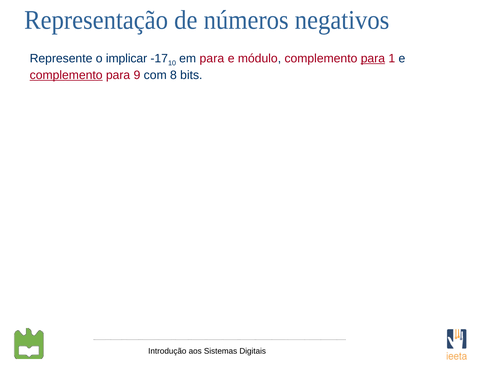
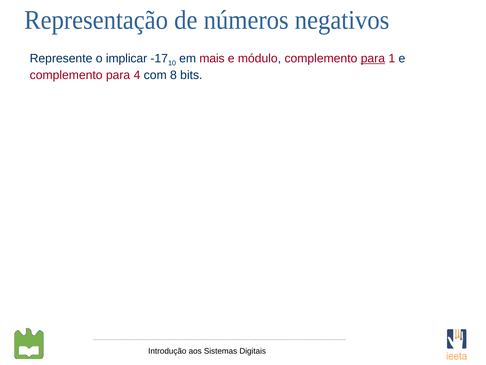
em para: para -> mais
complemento at (66, 75) underline: present -> none
9: 9 -> 4
